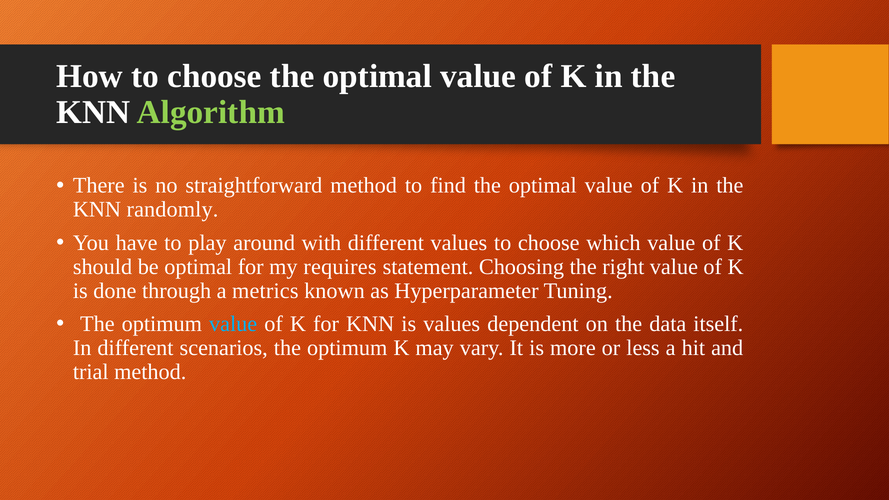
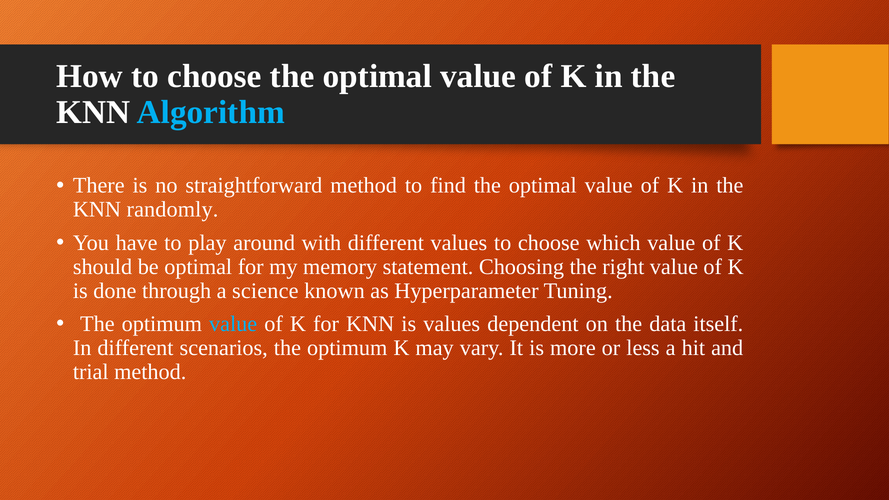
Algorithm colour: light green -> light blue
requires: requires -> memory
metrics: metrics -> science
